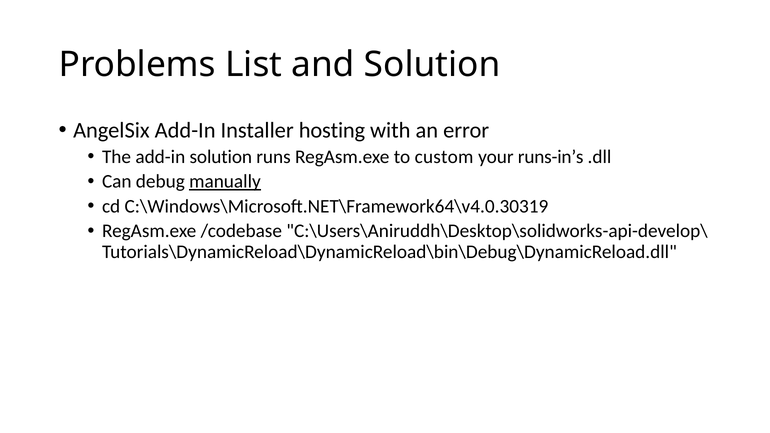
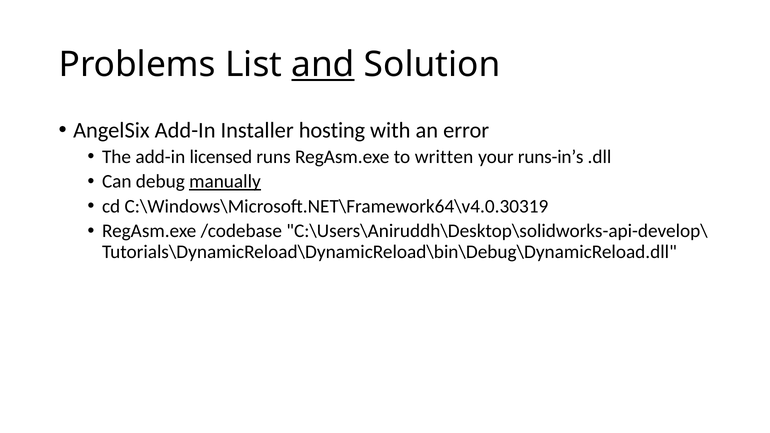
and underline: none -> present
add-in solution: solution -> licensed
custom: custom -> written
